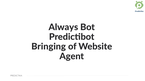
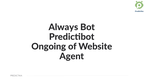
Bringing: Bringing -> Ongoing
